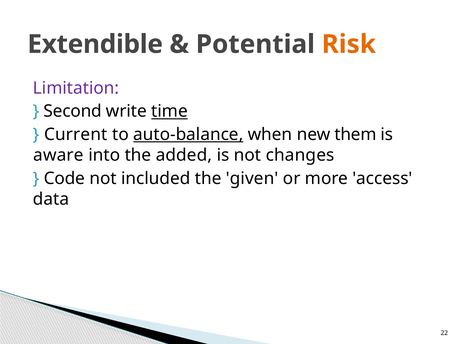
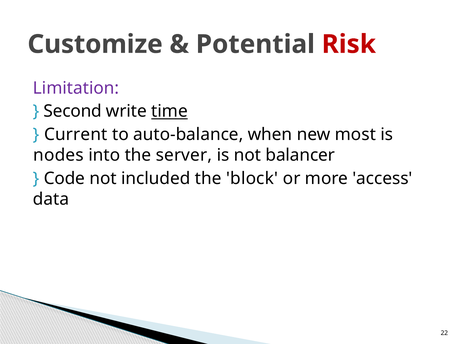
Extendible: Extendible -> Customize
Risk colour: orange -> red
auto-balance underline: present -> none
them: them -> most
aware: aware -> nodes
added: added -> server
changes: changes -> balancer
given: given -> block
